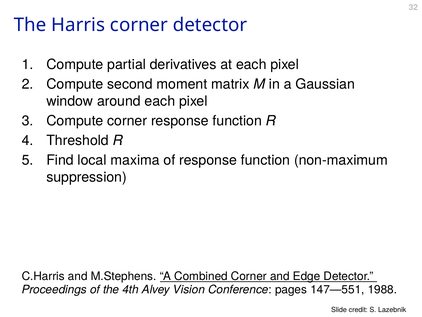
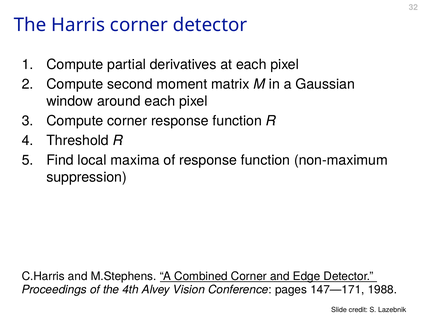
147—551: 147—551 -> 147—171
